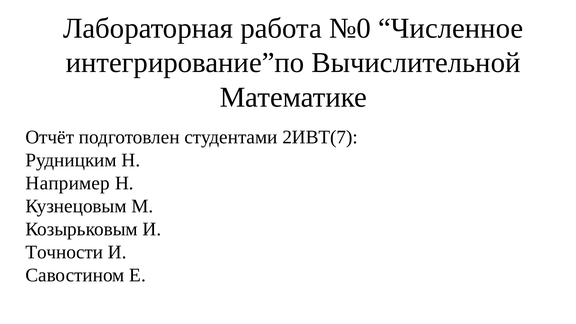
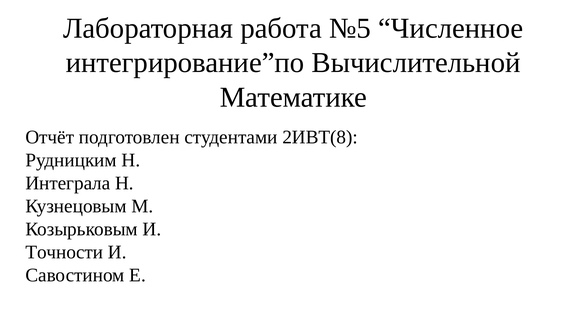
№0: №0 -> №5
2ИВТ(7: 2ИВТ(7 -> 2ИВТ(8
Например: Например -> Интеграла
